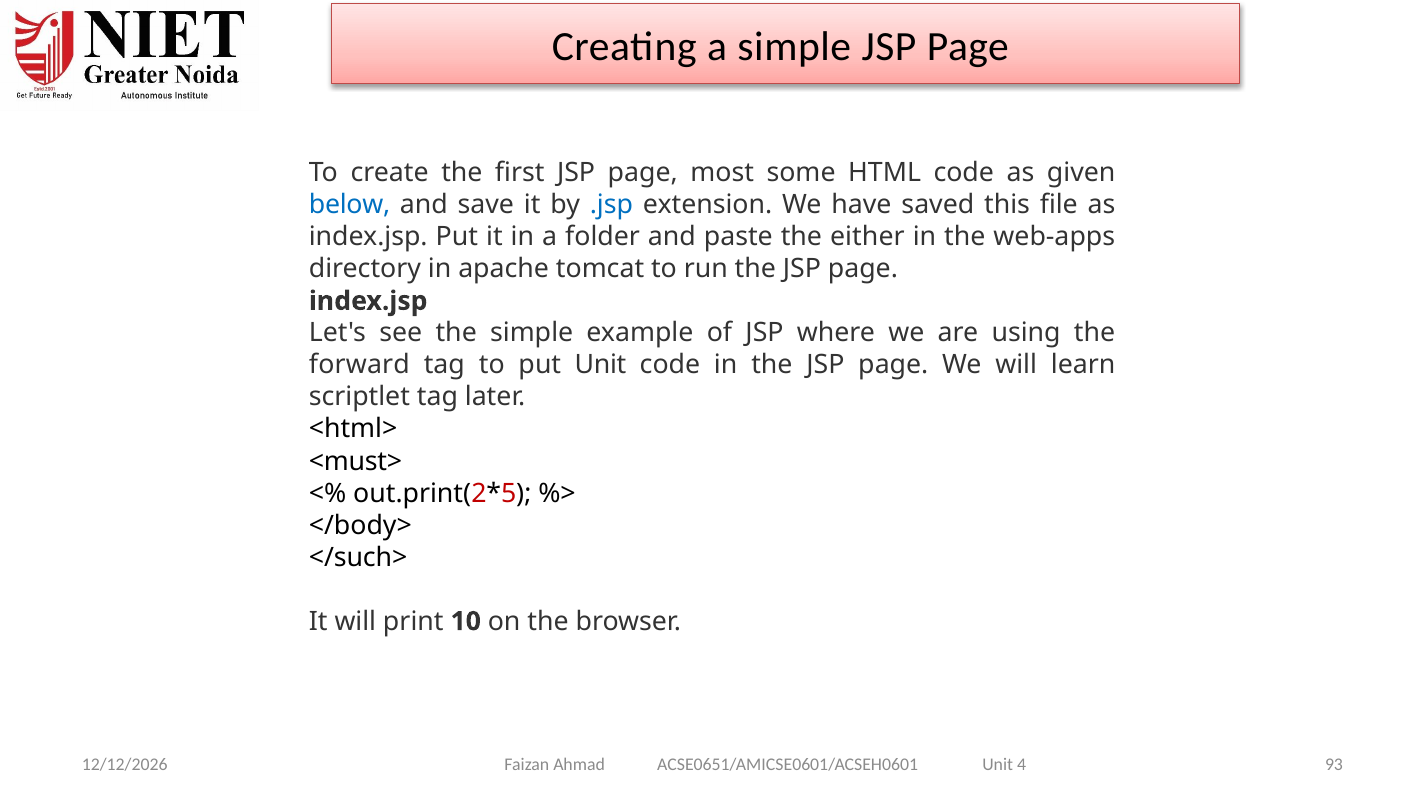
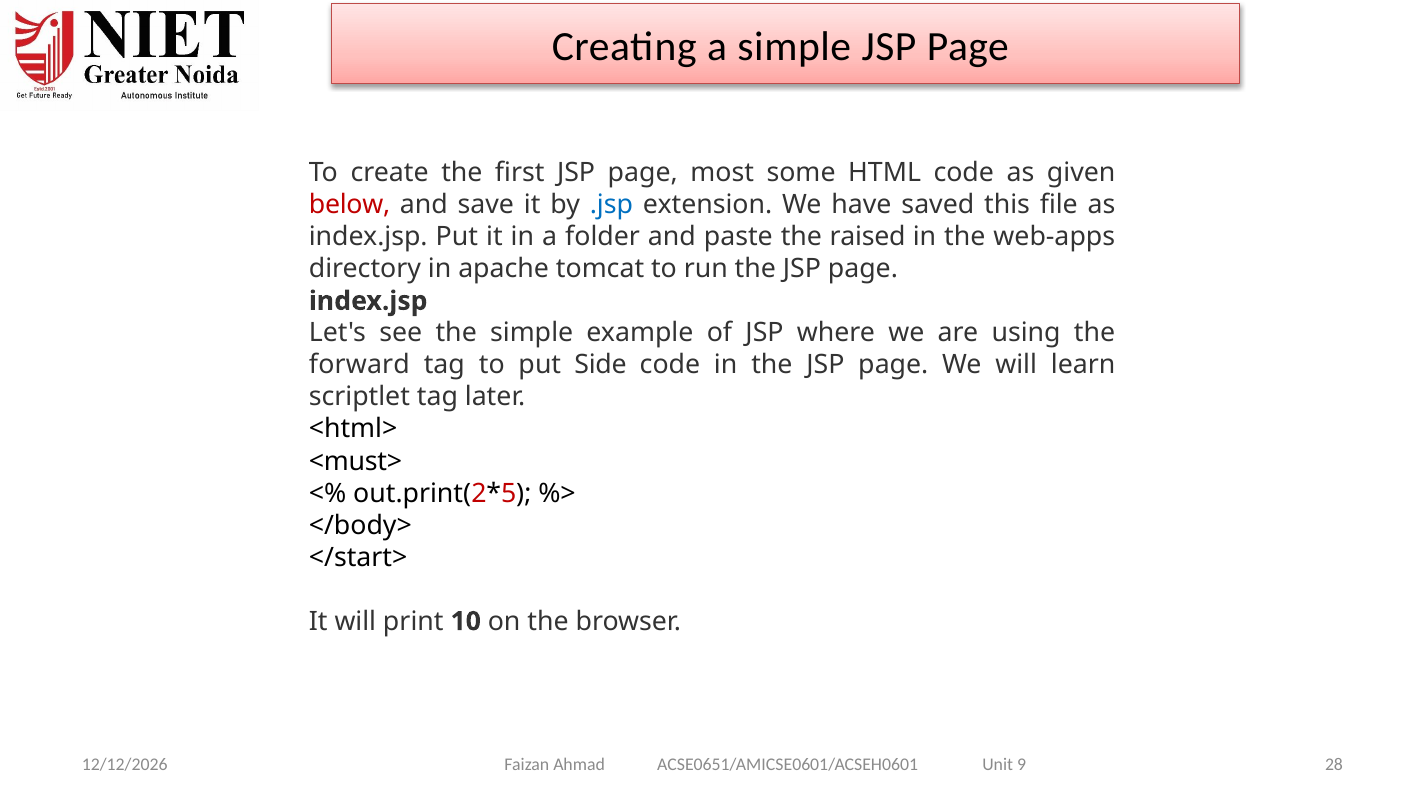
below colour: blue -> red
either: either -> raised
put Unit: Unit -> Side
</such>: </such> -> </start>
93: 93 -> 28
4: 4 -> 9
